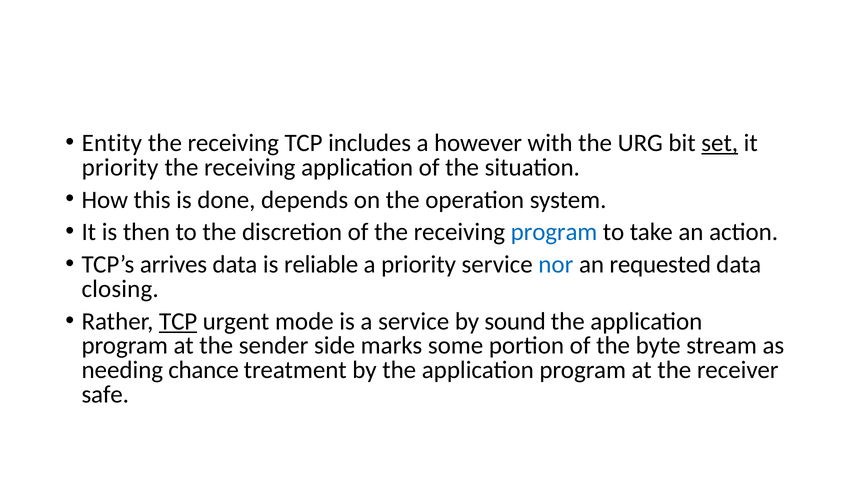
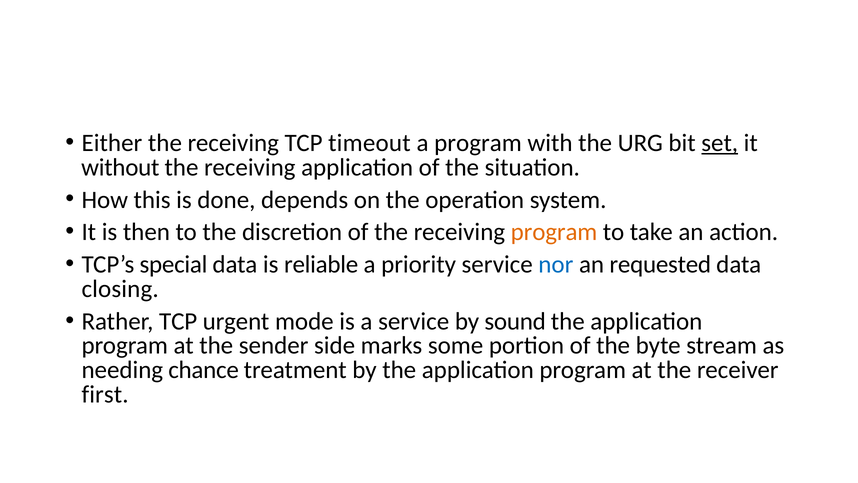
Entity: Entity -> Either
includes: includes -> timeout
a however: however -> program
priority at (120, 167): priority -> without
program at (554, 232) colour: blue -> orange
arrives: arrives -> special
TCP at (178, 321) underline: present -> none
safe: safe -> first
